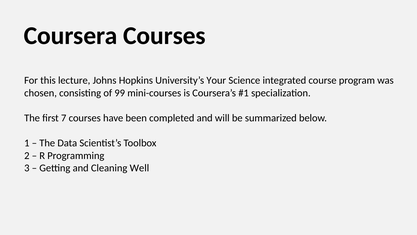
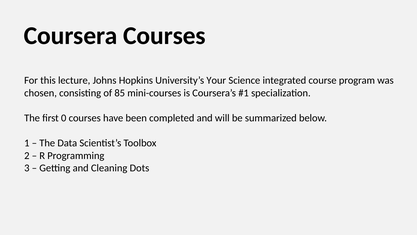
99: 99 -> 85
7: 7 -> 0
Well: Well -> Dots
